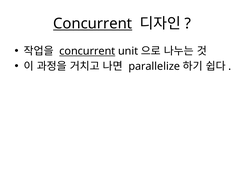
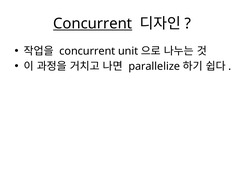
concurrent at (87, 51) underline: present -> none
